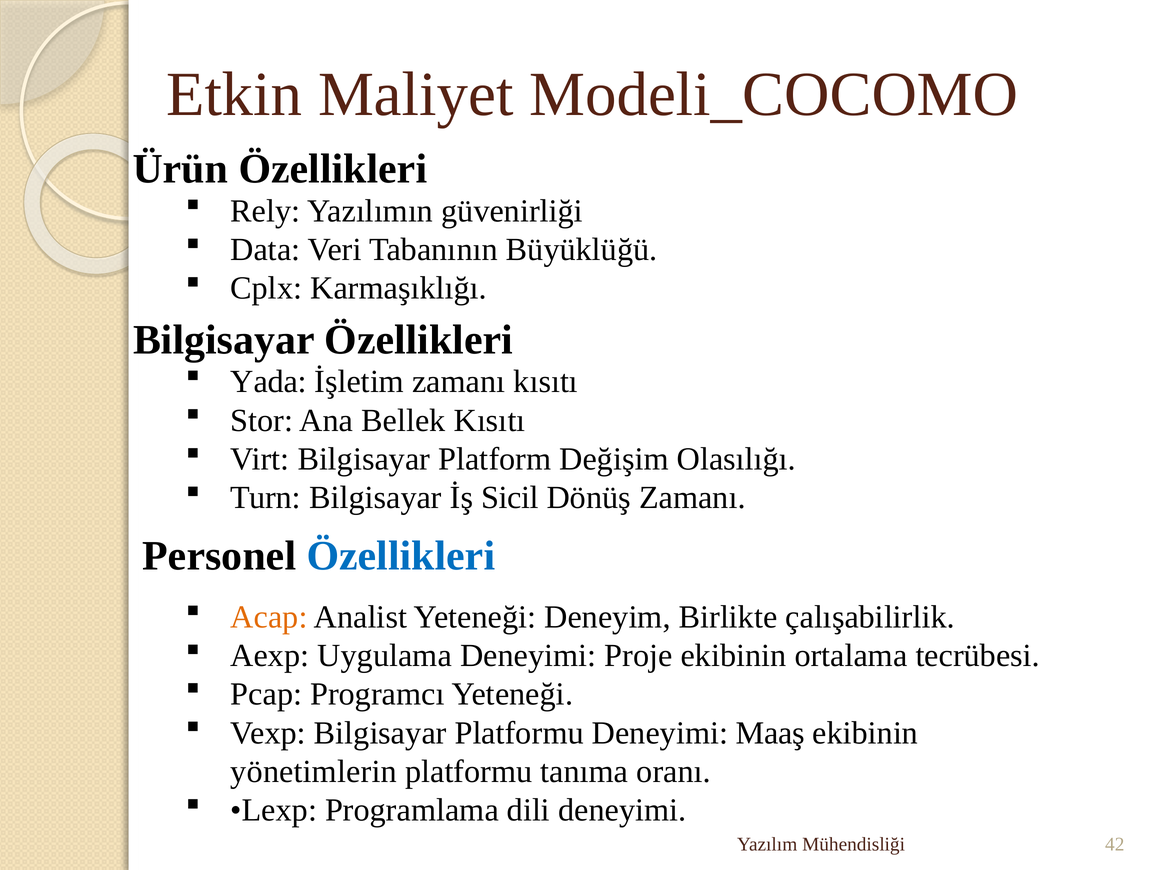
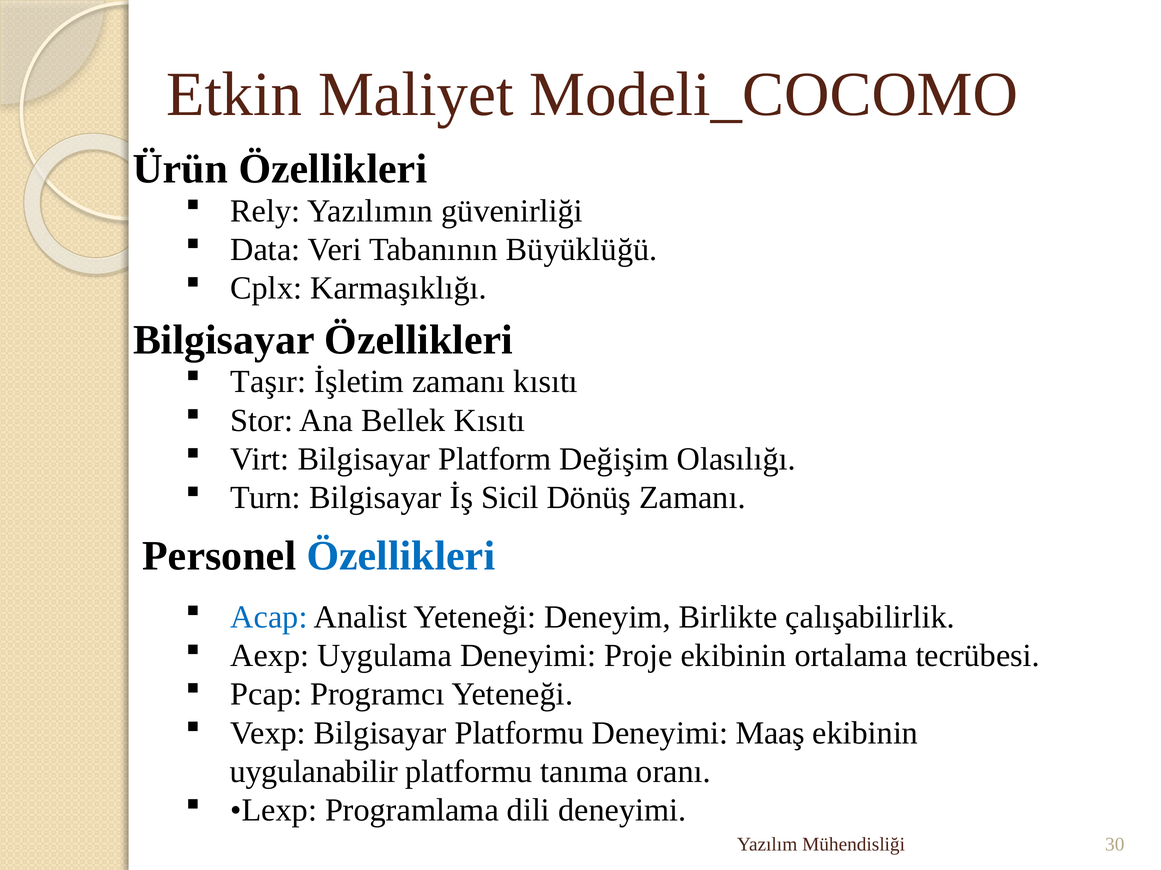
Yada: Yada -> Taşır
Acap colour: orange -> blue
yönetimlerin: yönetimlerin -> uygulanabilir
42: 42 -> 30
